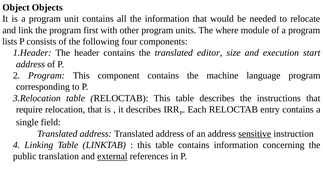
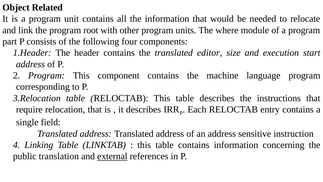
Objects: Objects -> Related
first: first -> root
lists: lists -> part
sensitive underline: present -> none
